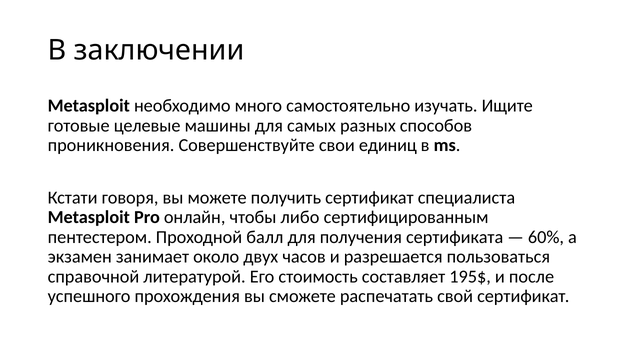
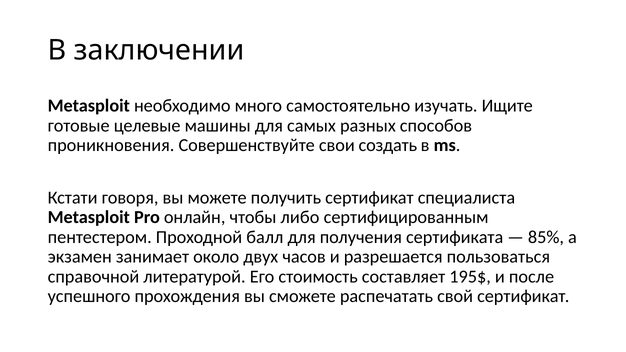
единиц: единиц -> создать
60%: 60% -> 85%
